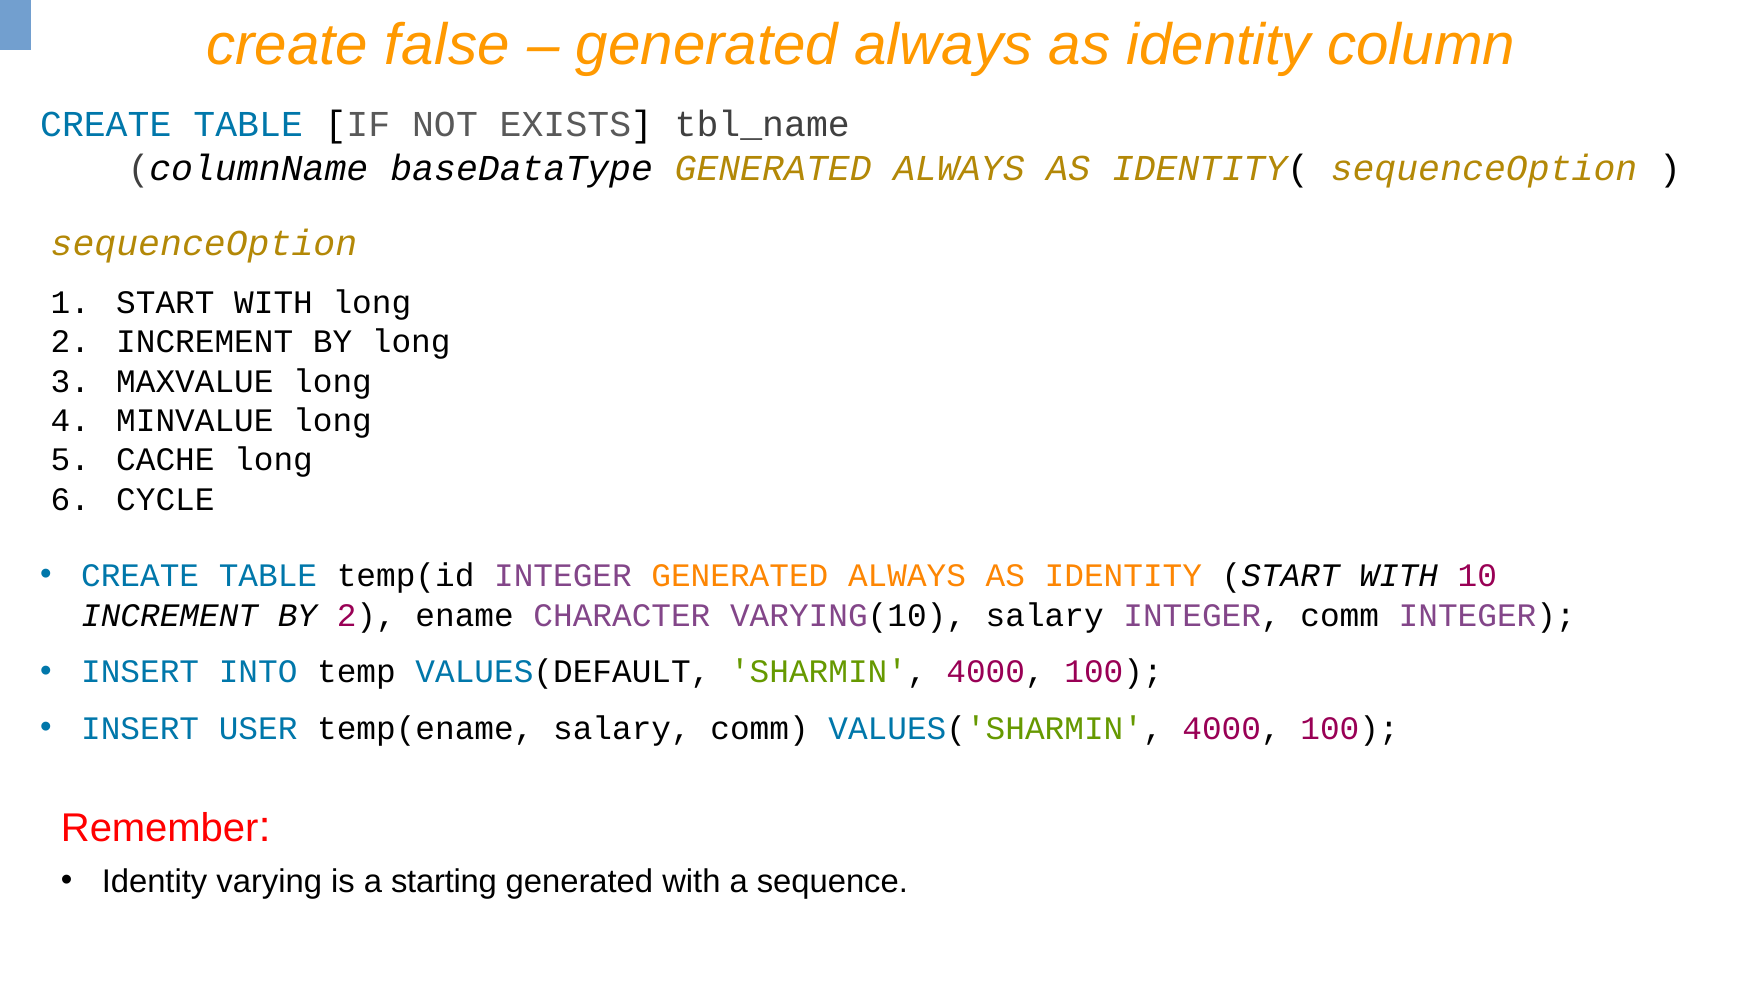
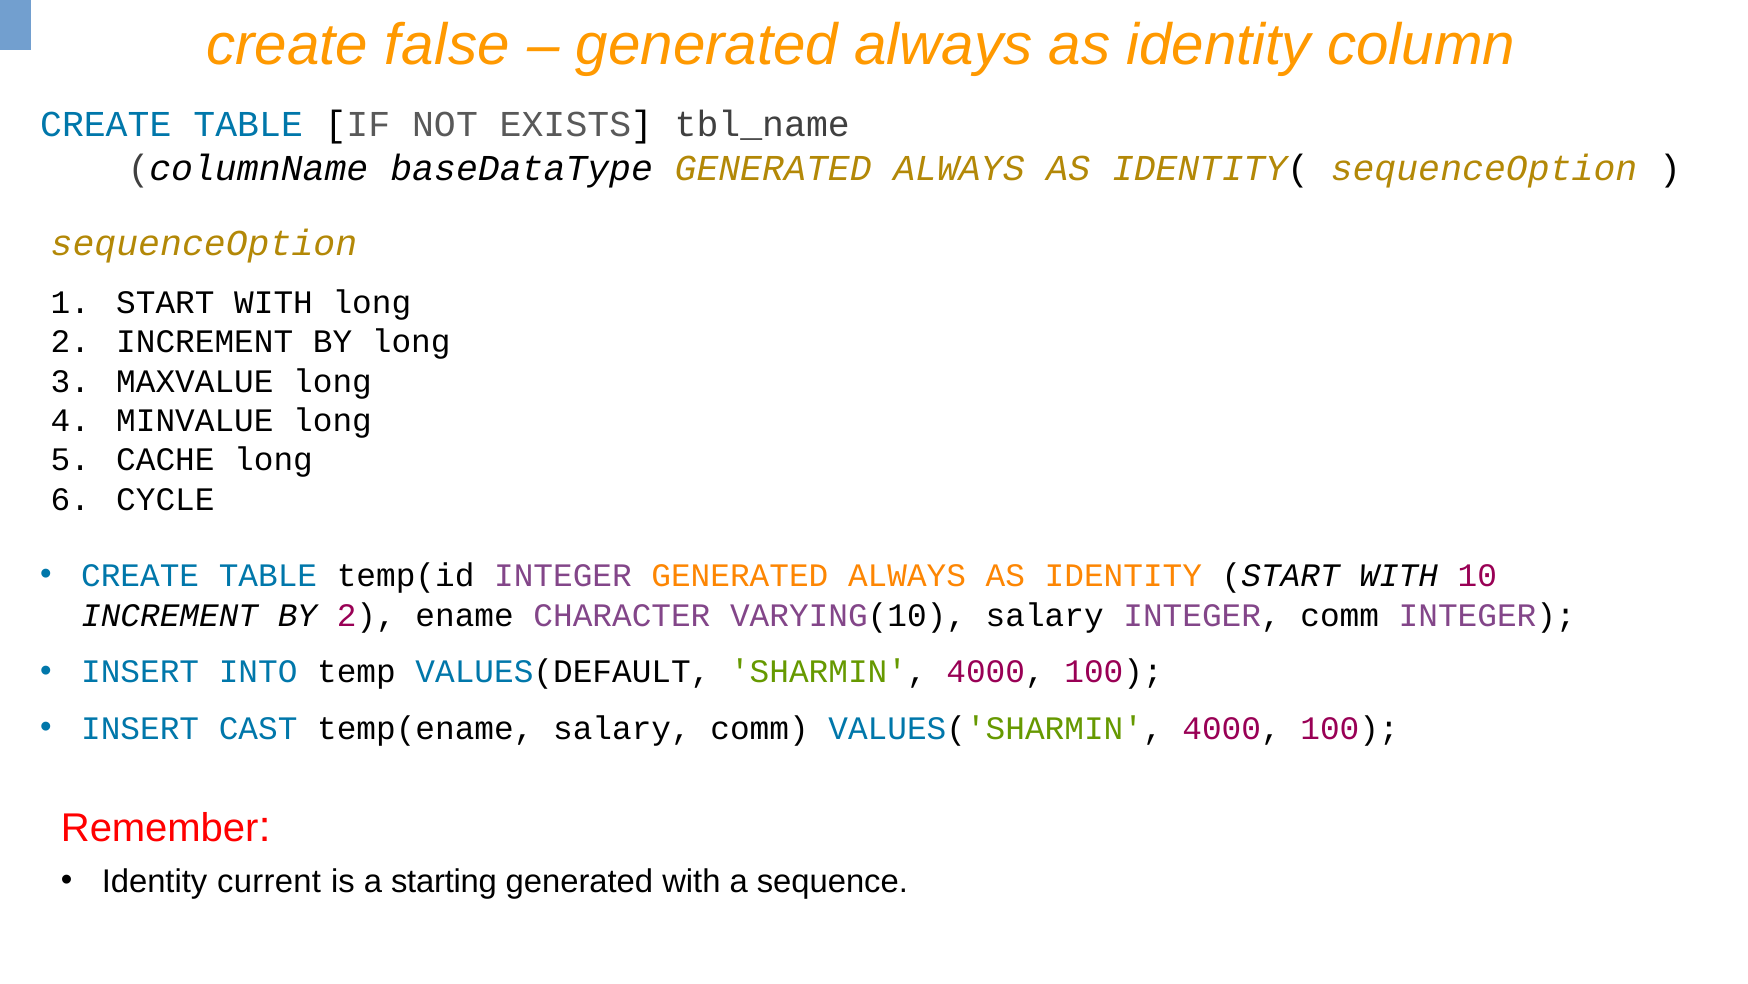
USER: USER -> CAST
varying: varying -> current
